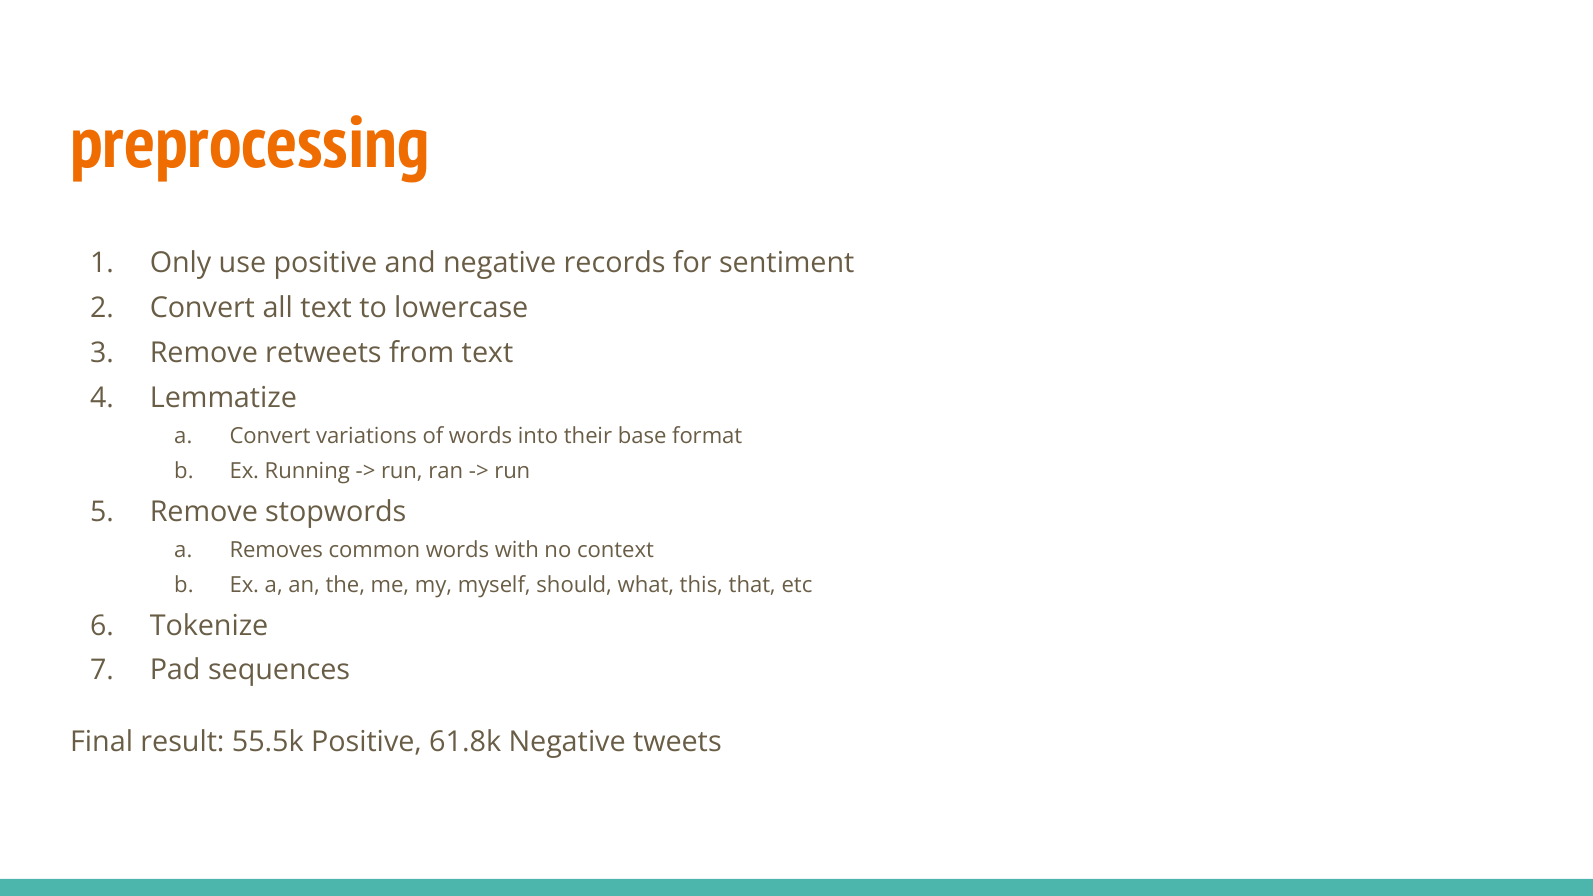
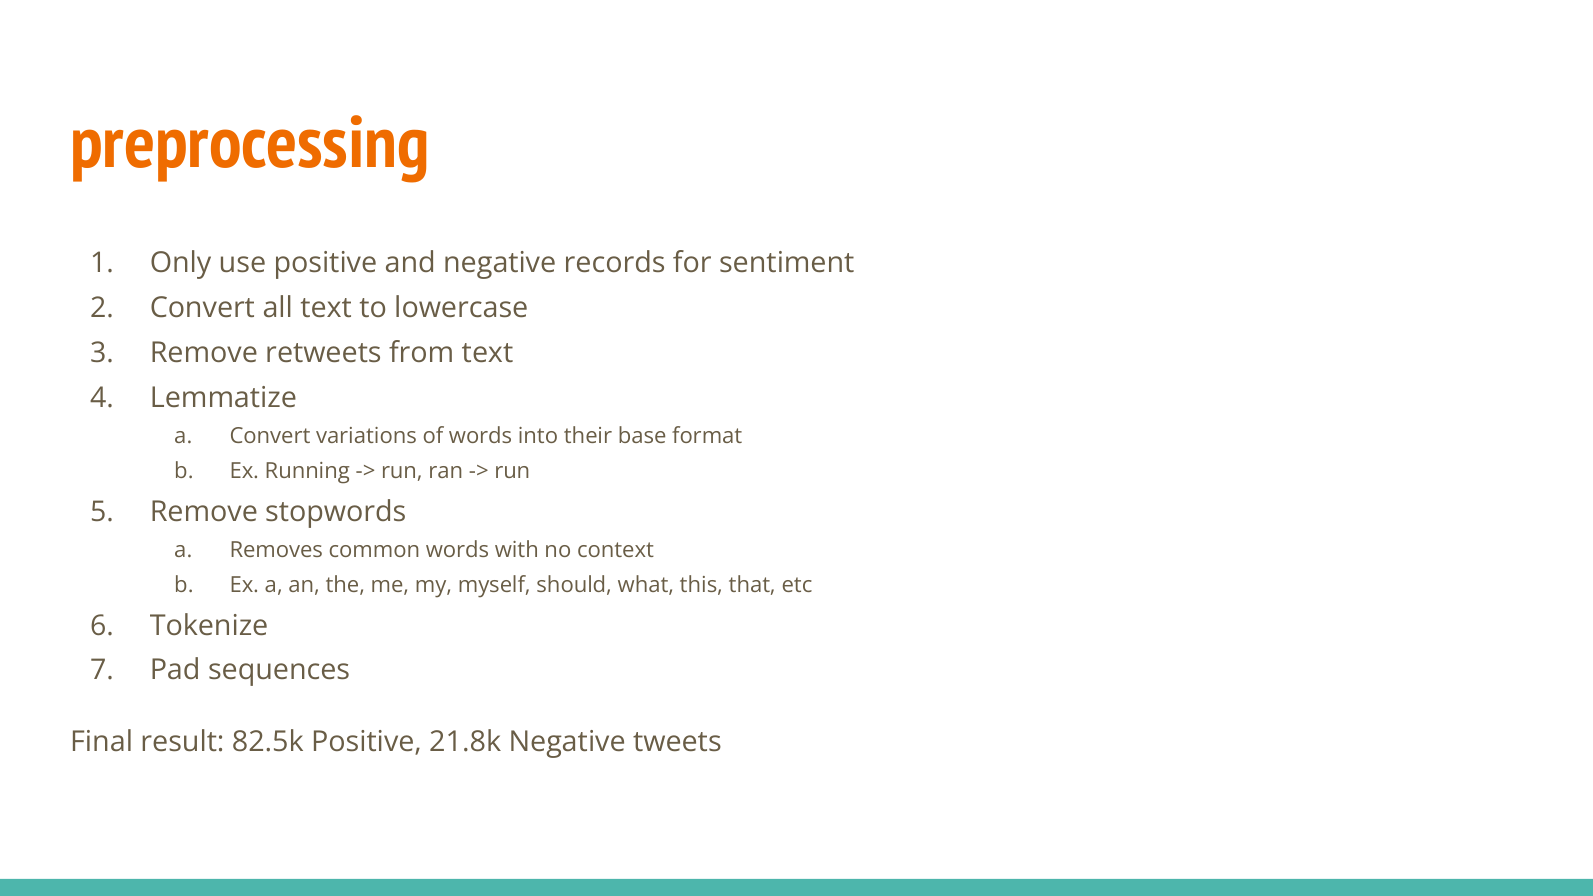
55.5k: 55.5k -> 82.5k
61.8k: 61.8k -> 21.8k
